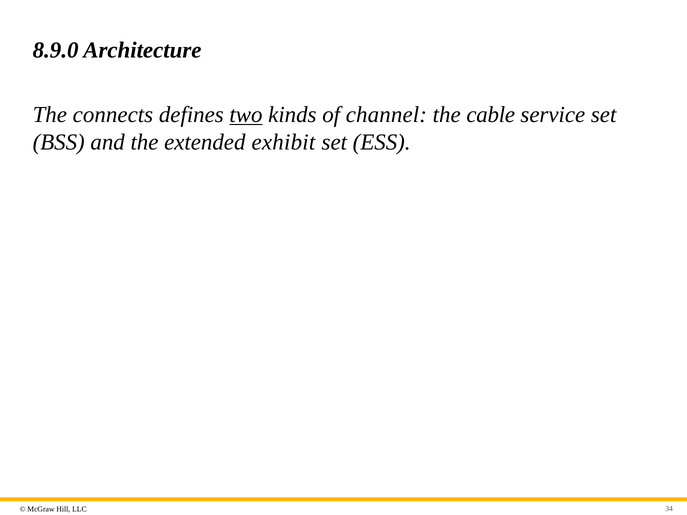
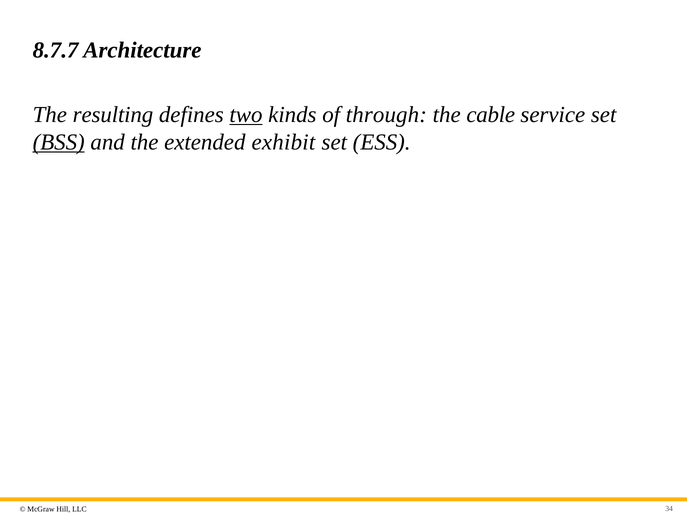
8.9.0: 8.9.0 -> 8.7.7
connects: connects -> resulting
channel: channel -> through
BSS underline: none -> present
